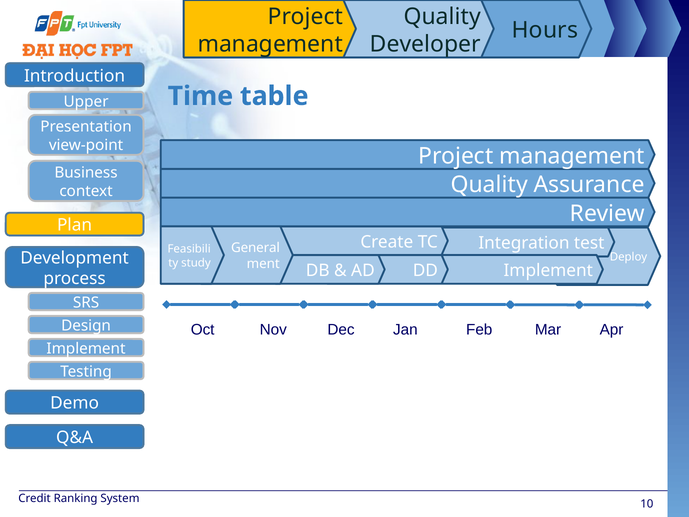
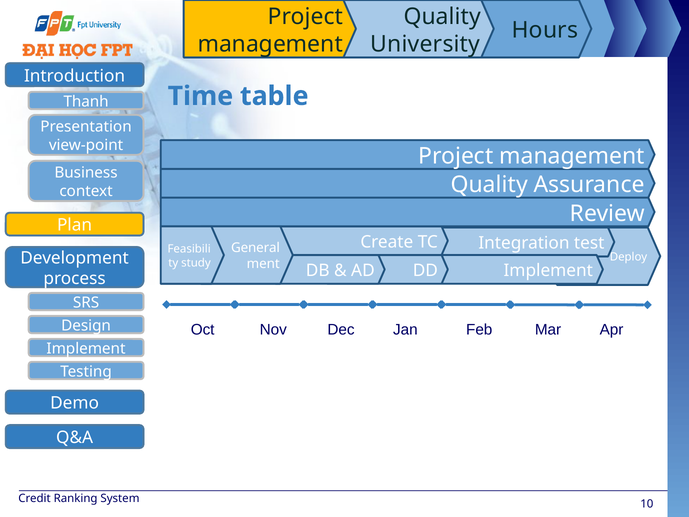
Developer: Developer -> University
Upper: Upper -> Thanh
